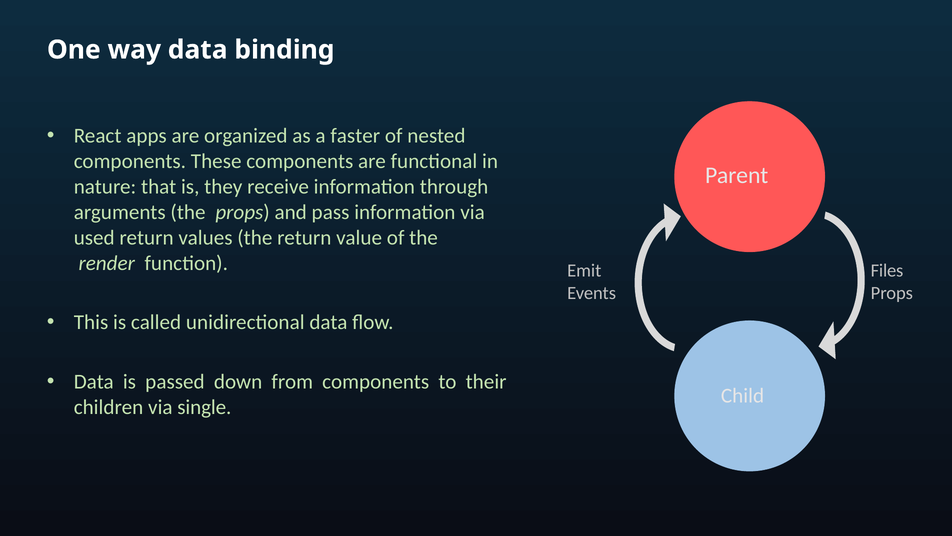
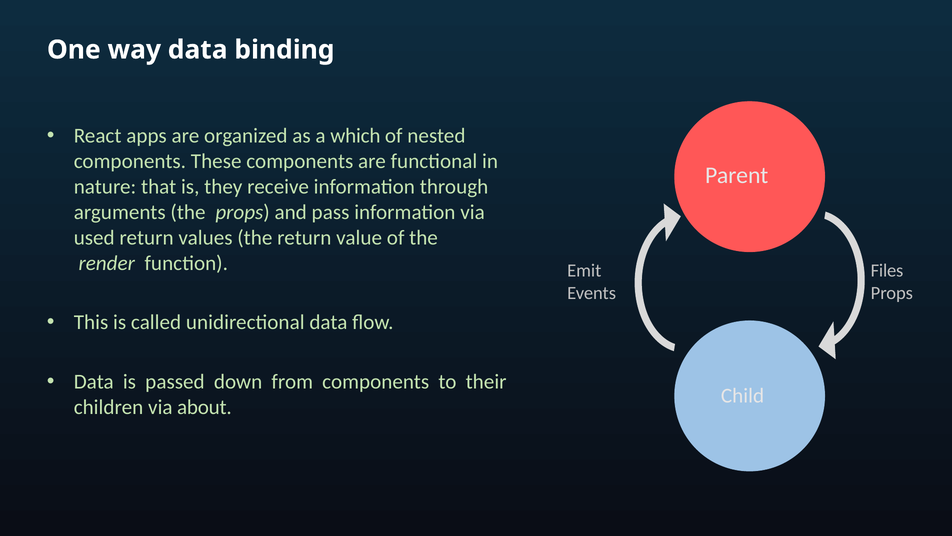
faster: faster -> which
single: single -> about
